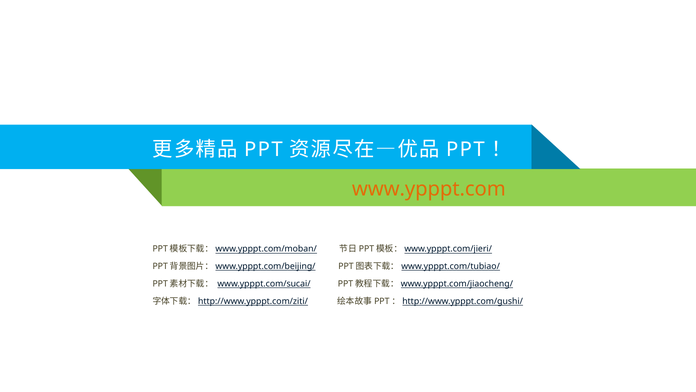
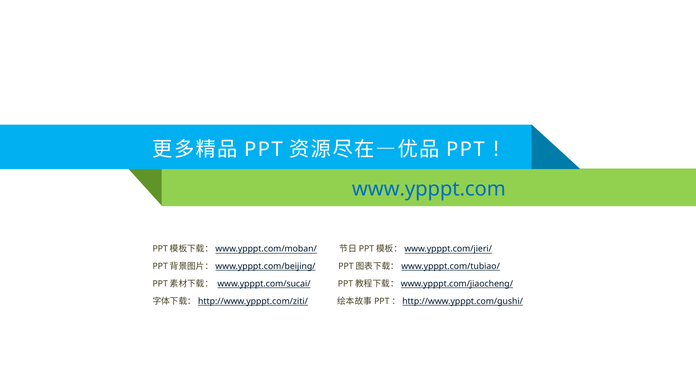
www.ypppt.com colour: orange -> blue
